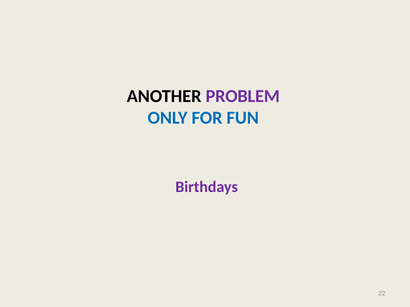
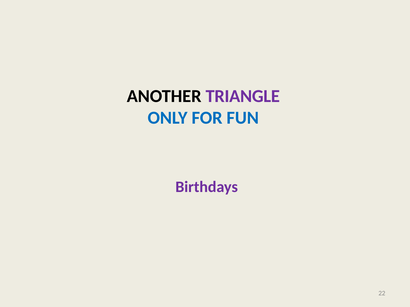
PROBLEM: PROBLEM -> TRIANGLE
